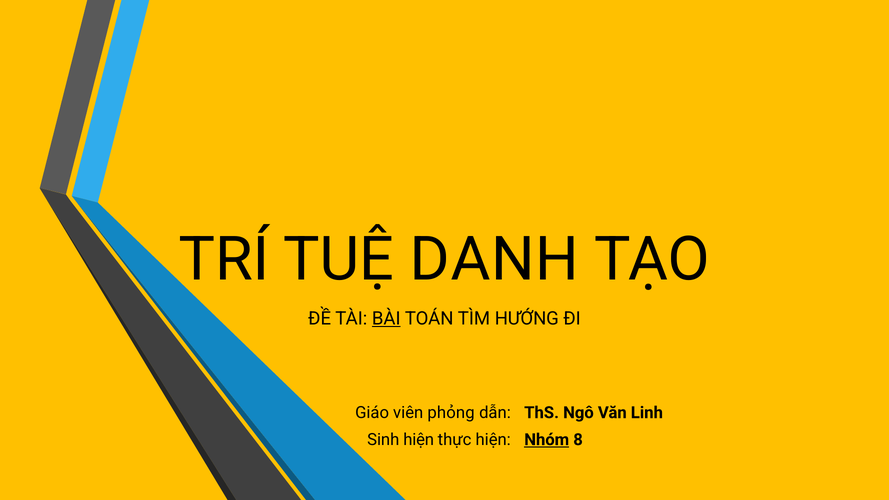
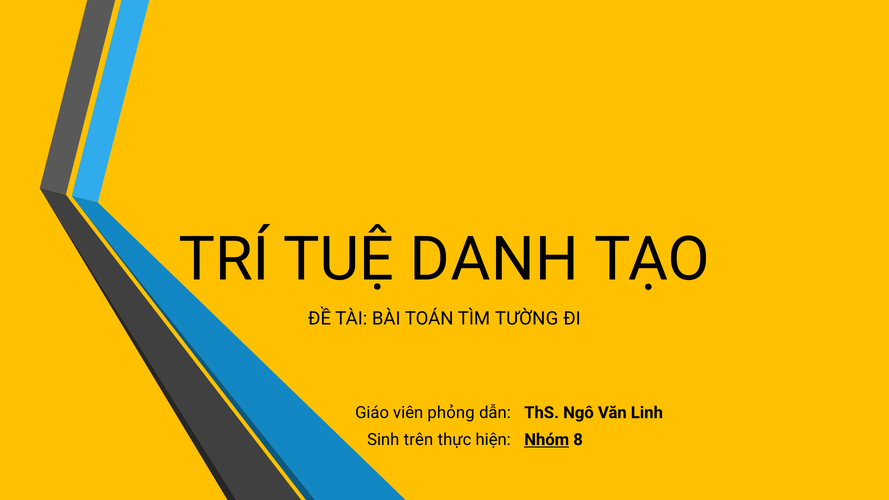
BÀI underline: present -> none
HƯỚNG: HƯỚNG -> TƯỜNG
Sinh hiện: hiện -> trên
